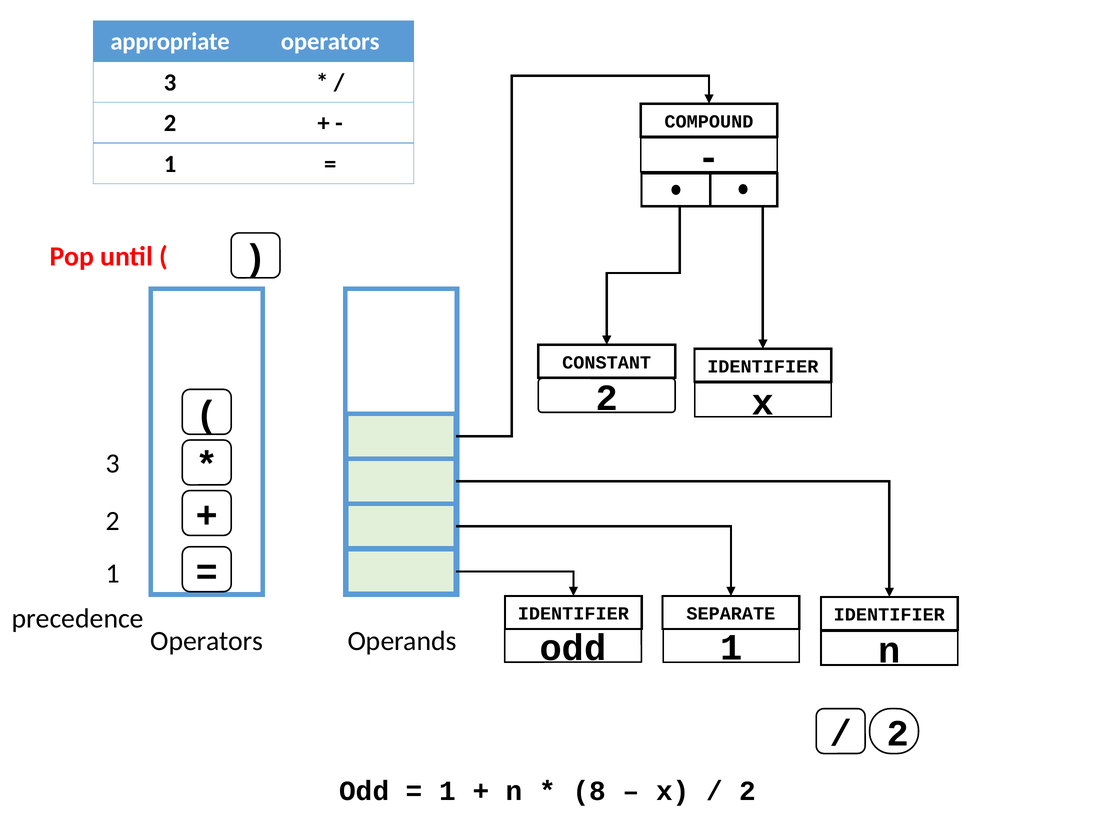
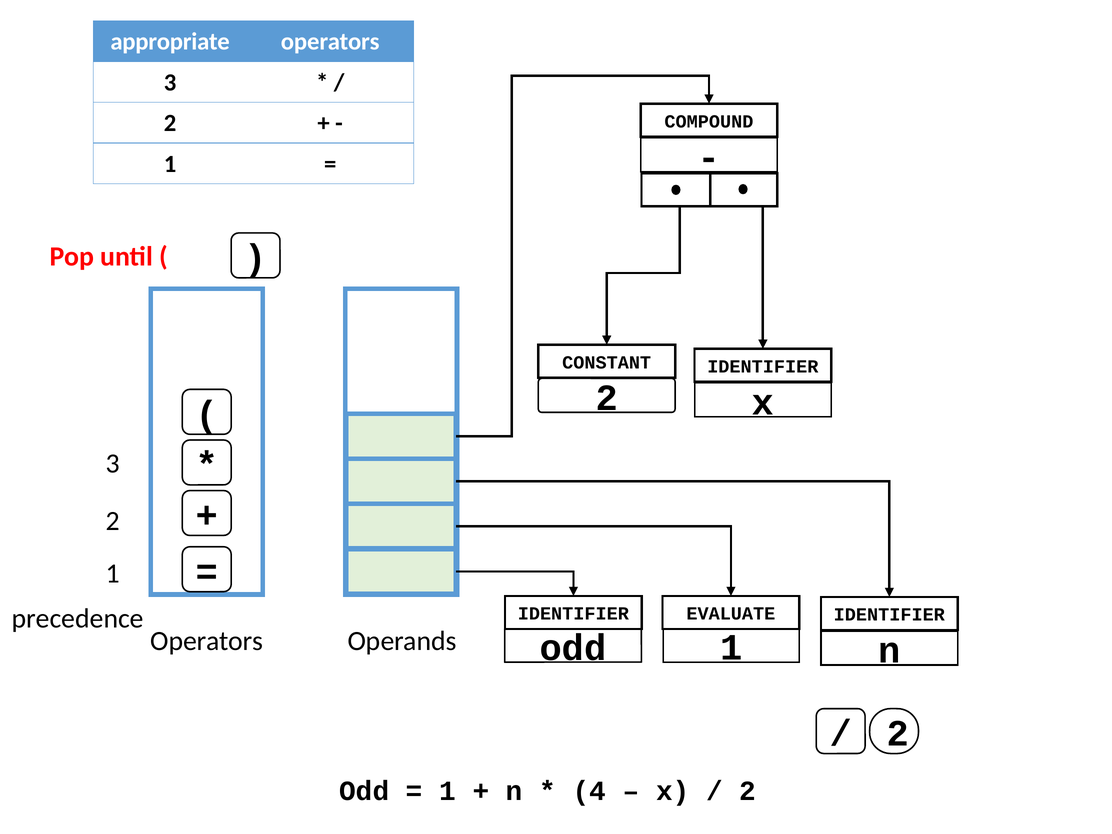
SEPARATE: SEPARATE -> EVALUATE
8: 8 -> 4
